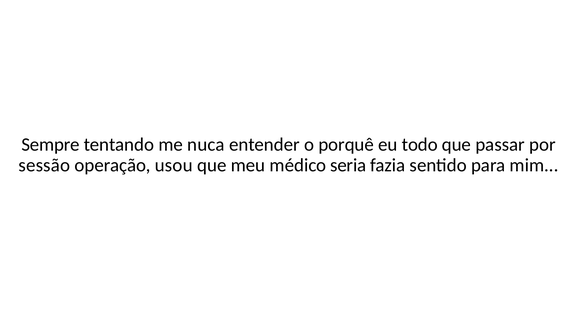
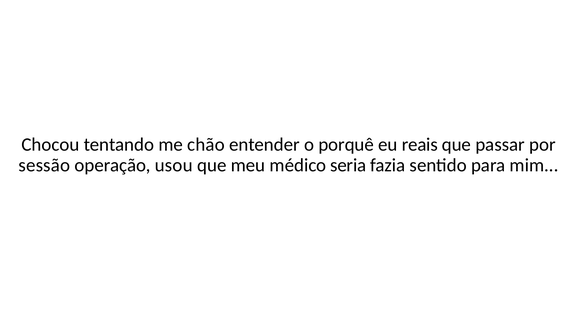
Sempre: Sempre -> Chocou
nuca: nuca -> chão
todo: todo -> reais
